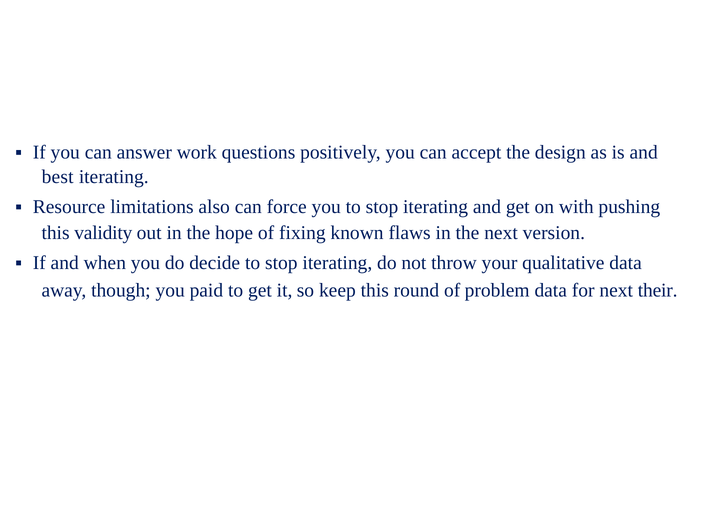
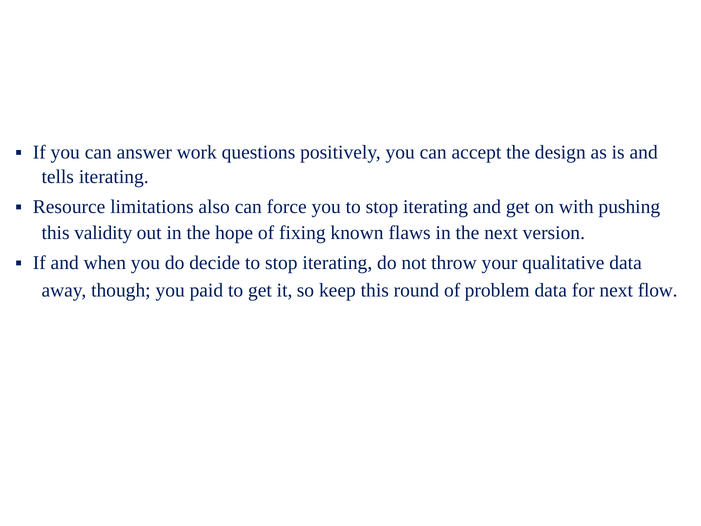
best: best -> tells
their: their -> flow
